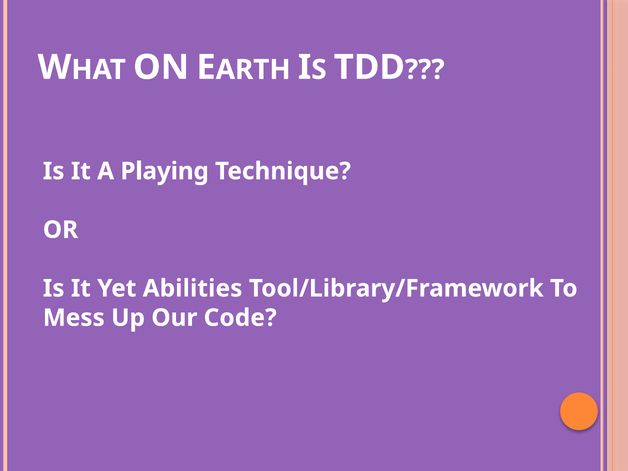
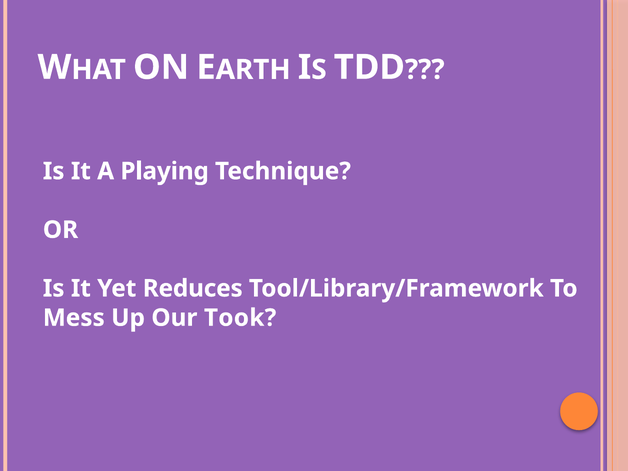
Abilities: Abilities -> Reduces
Code: Code -> Took
